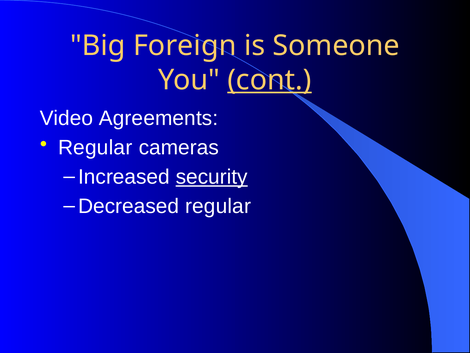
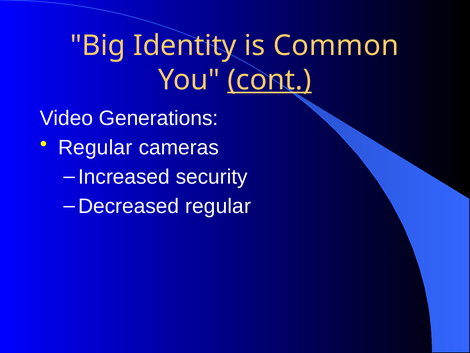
Foreign: Foreign -> Identity
Someone: Someone -> Common
Agreements: Agreements -> Generations
security underline: present -> none
